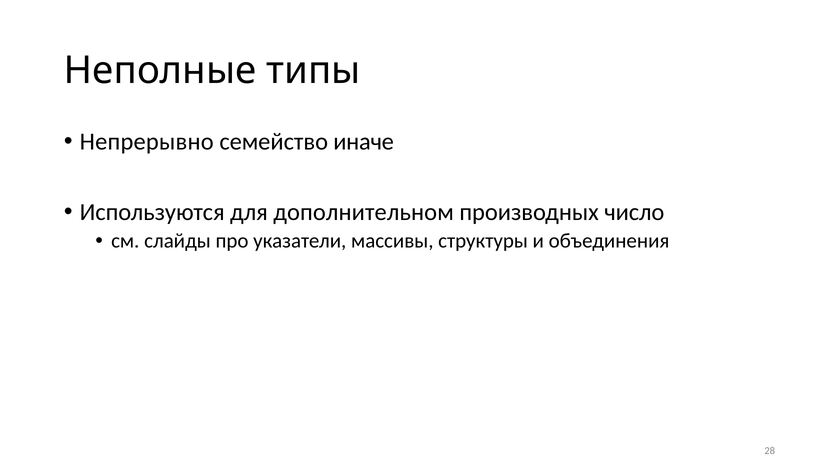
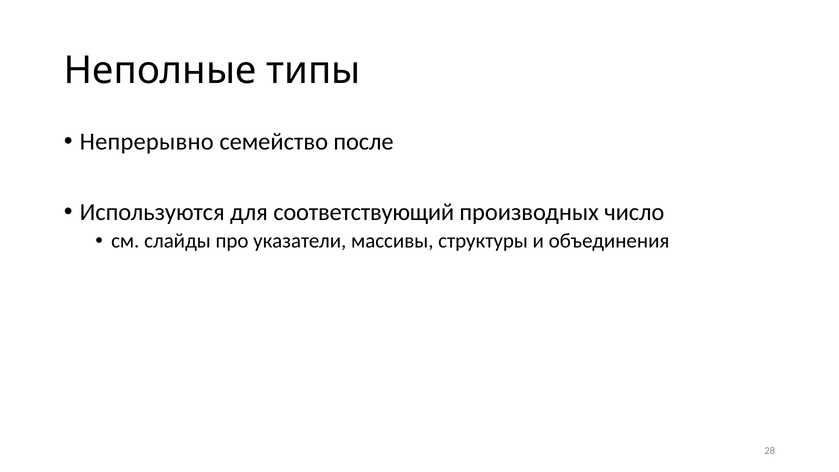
иначе: иначе -> после
дополнительном: дополнительном -> соответствующий
